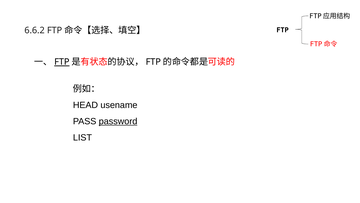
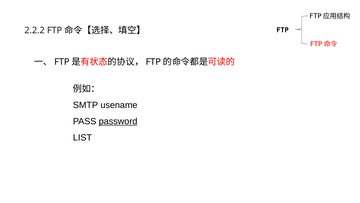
6.6.2: 6.6.2 -> 2.2.2
FTP at (62, 62) underline: present -> none
HEAD: HEAD -> SMTP
